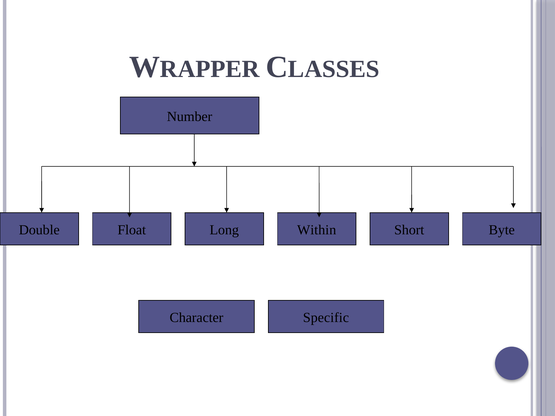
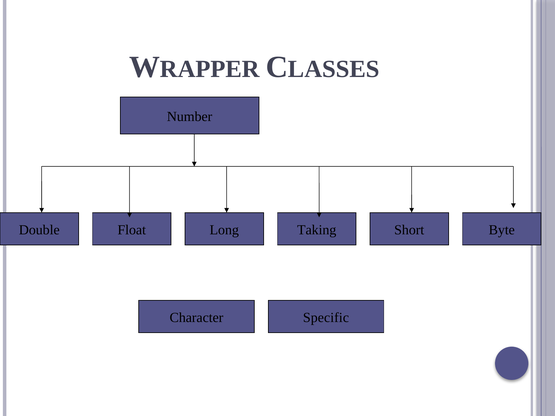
Within: Within -> Taking
